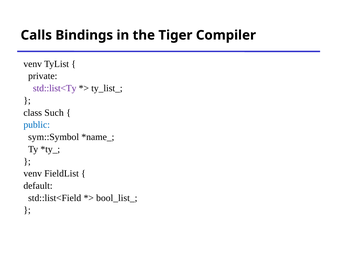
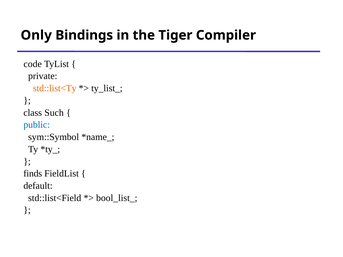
Calls: Calls -> Only
venv at (33, 64): venv -> code
std::list<Ty colour: purple -> orange
venv at (33, 174): venv -> finds
